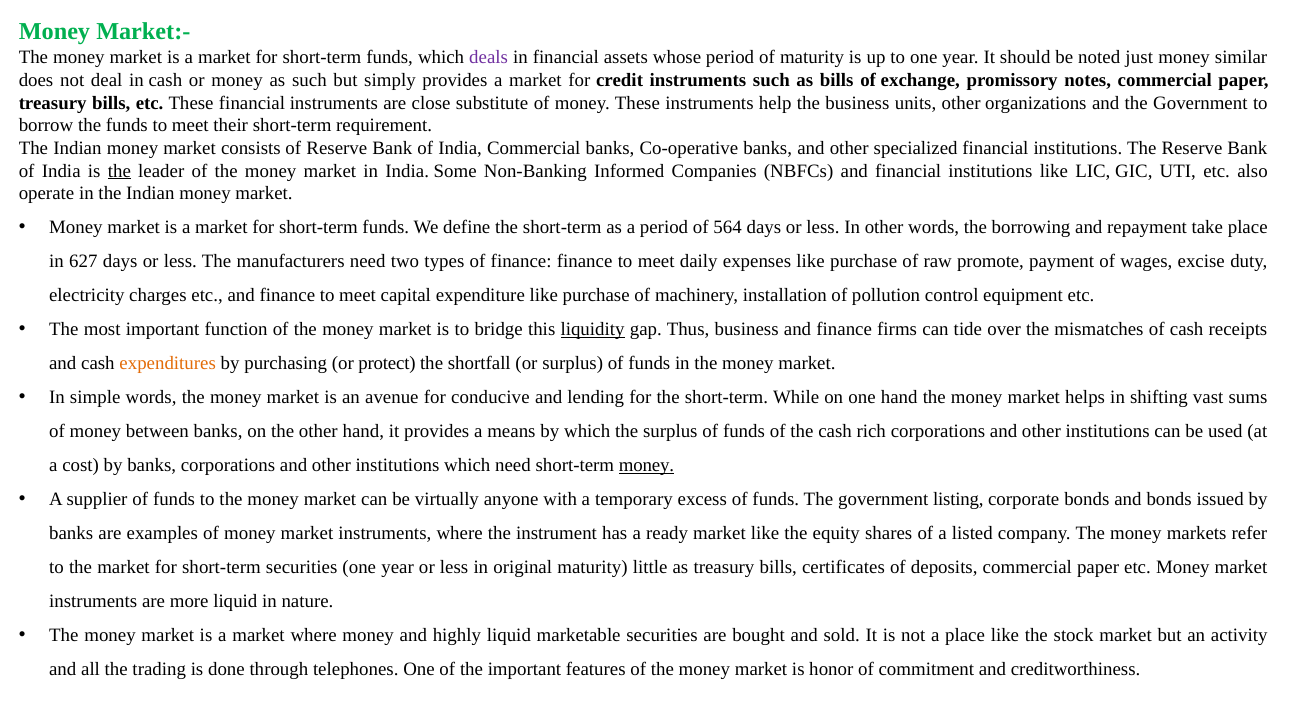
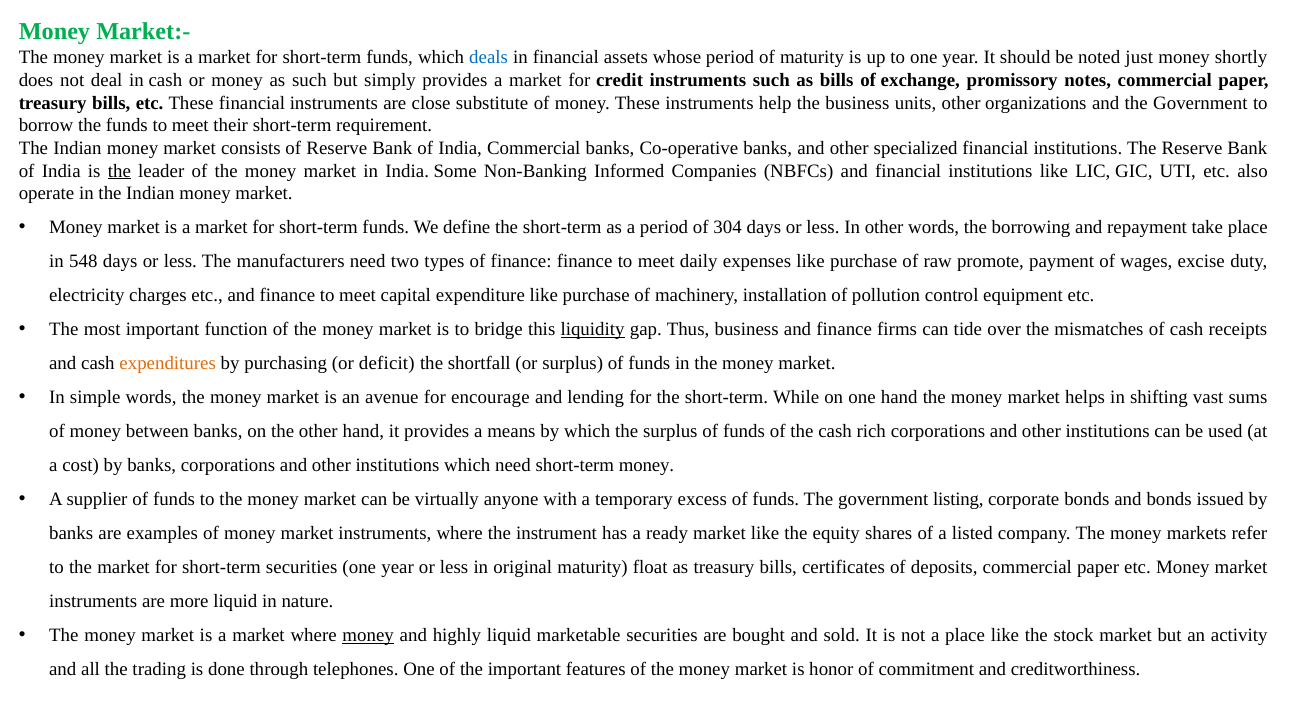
deals colour: purple -> blue
similar: similar -> shortly
564: 564 -> 304
627: 627 -> 548
protect: protect -> deficit
conducive: conducive -> encourage
money at (646, 465) underline: present -> none
little: little -> float
money at (368, 635) underline: none -> present
